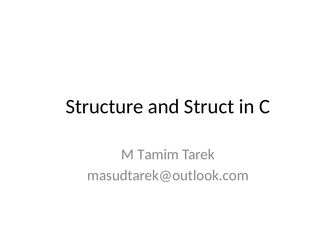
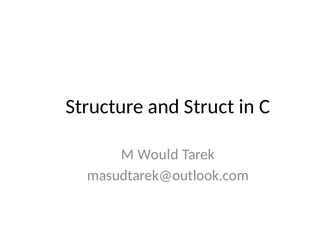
Tamim: Tamim -> Would
